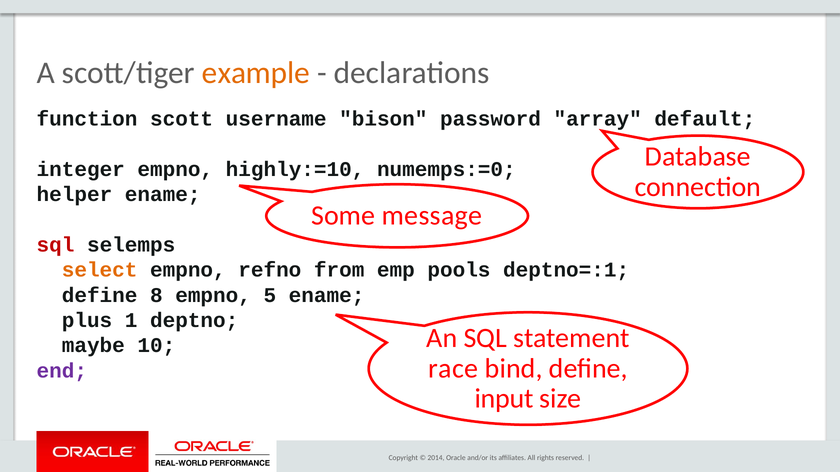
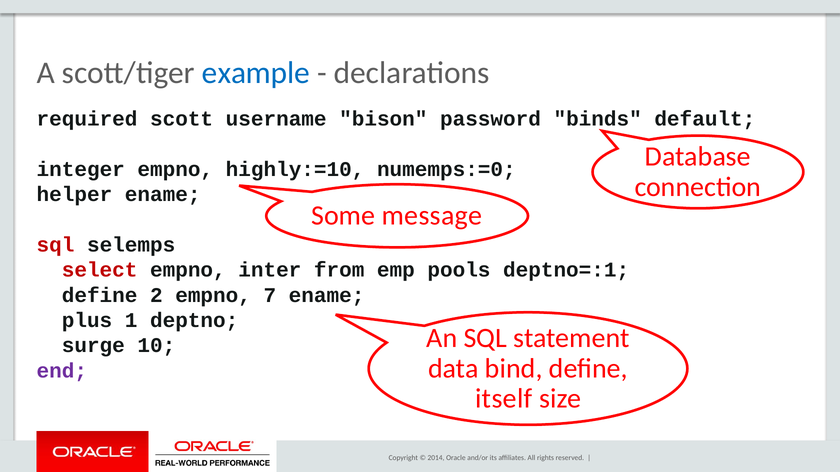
example colour: orange -> blue
function: function -> required
array: array -> binds
select colour: orange -> red
refno: refno -> inter
8: 8 -> 2
5: 5 -> 7
maybe: maybe -> surge
race: race -> data
input: input -> itself
